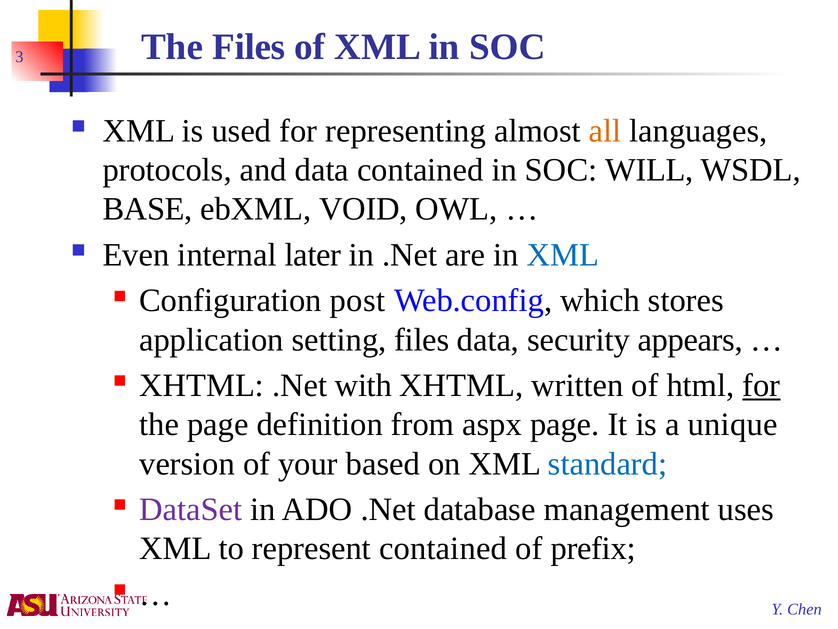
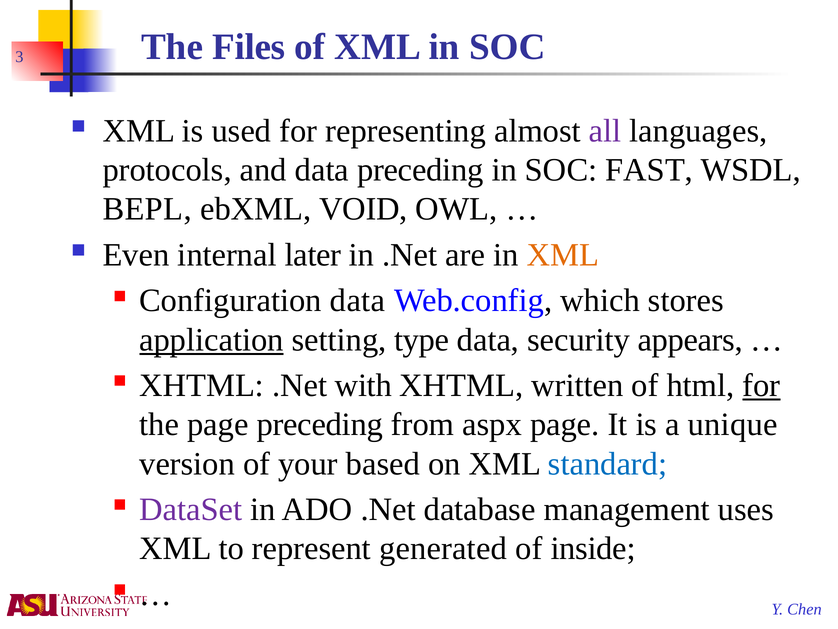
all colour: orange -> purple
data contained: contained -> preceding
WILL: WILL -> FAST
BASE: BASE -> BEPL
XML at (563, 255) colour: blue -> orange
Configuration post: post -> data
application underline: none -> present
setting files: files -> type
page definition: definition -> preceding
represent contained: contained -> generated
prefix: prefix -> inside
